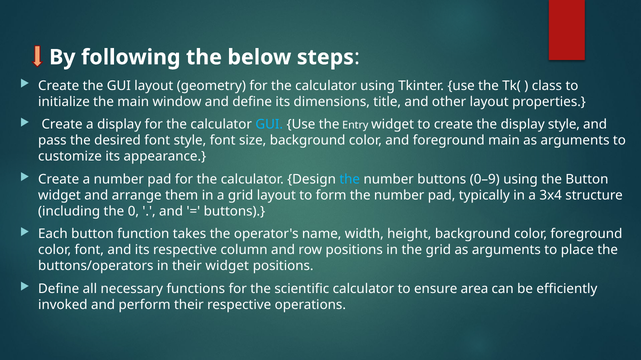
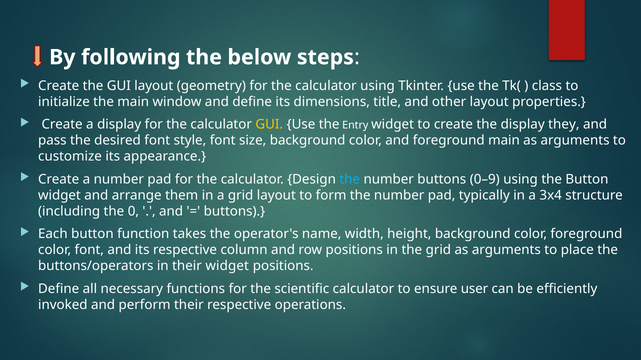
GUI at (269, 125) colour: light blue -> yellow
display style: style -> they
area: area -> user
